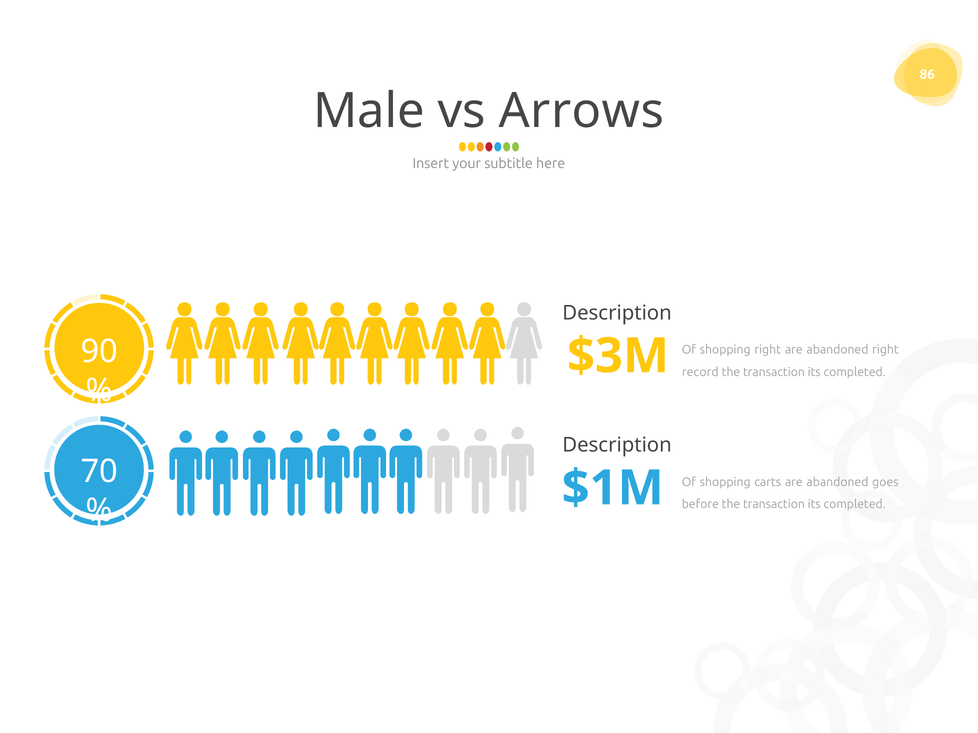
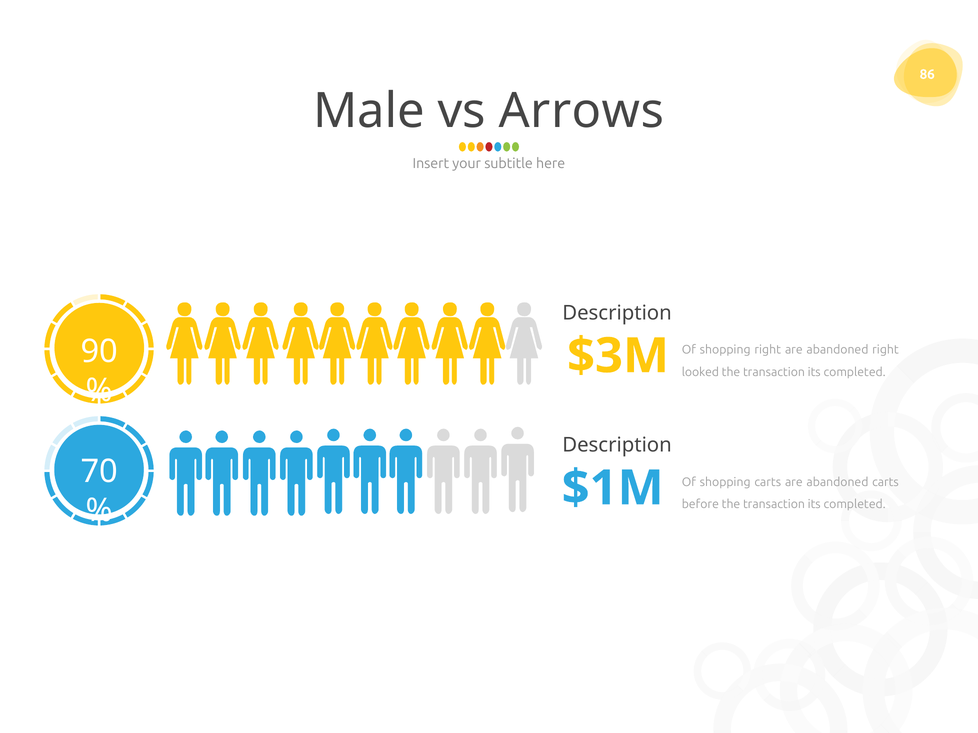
record: record -> looked
abandoned goes: goes -> carts
